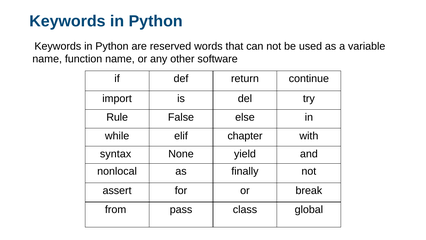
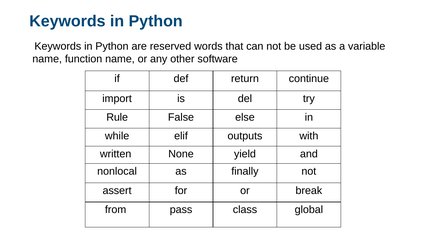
chapter: chapter -> outputs
syntax: syntax -> written
